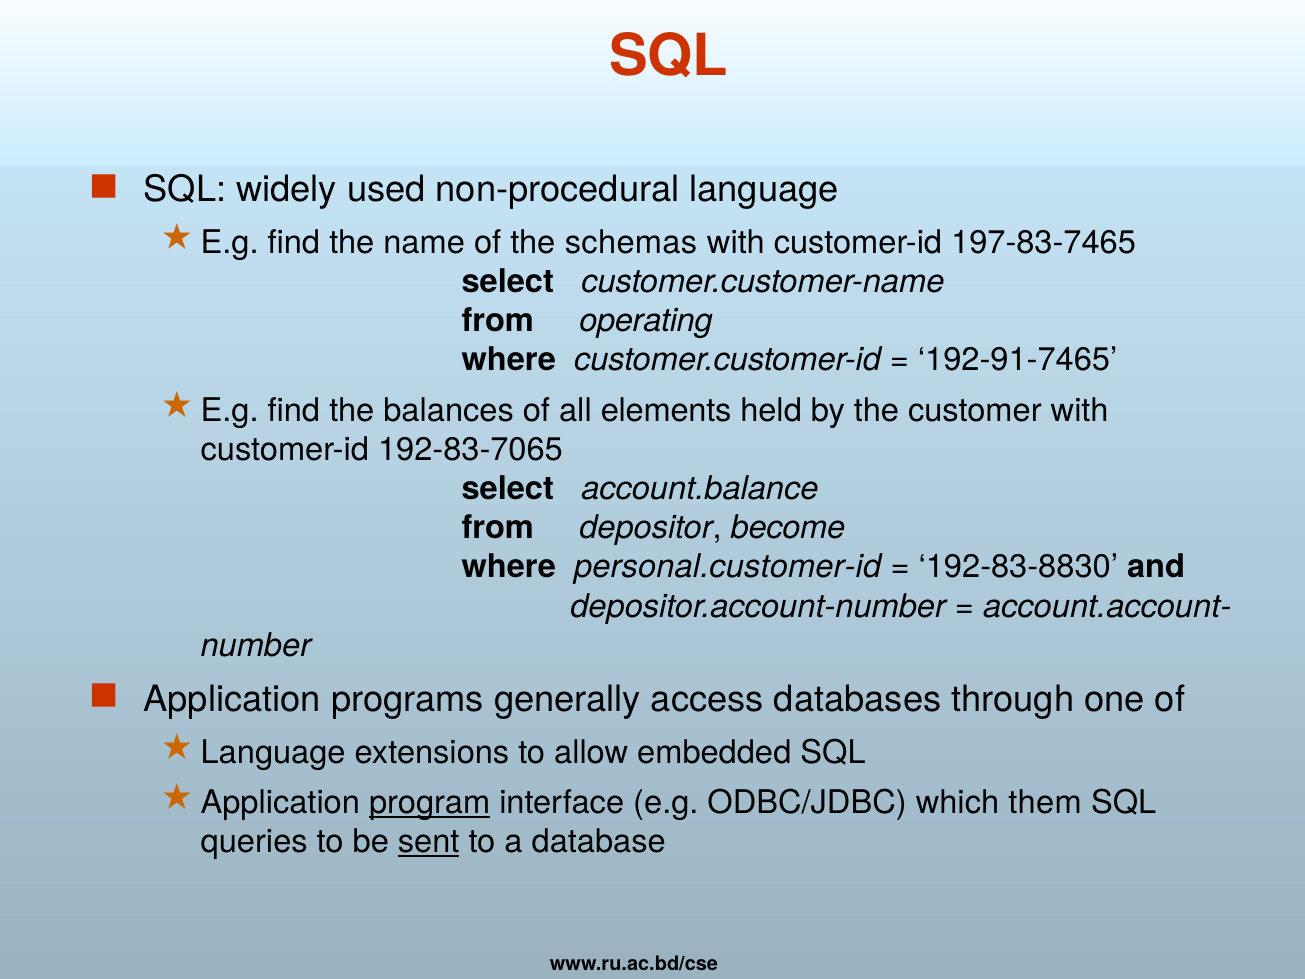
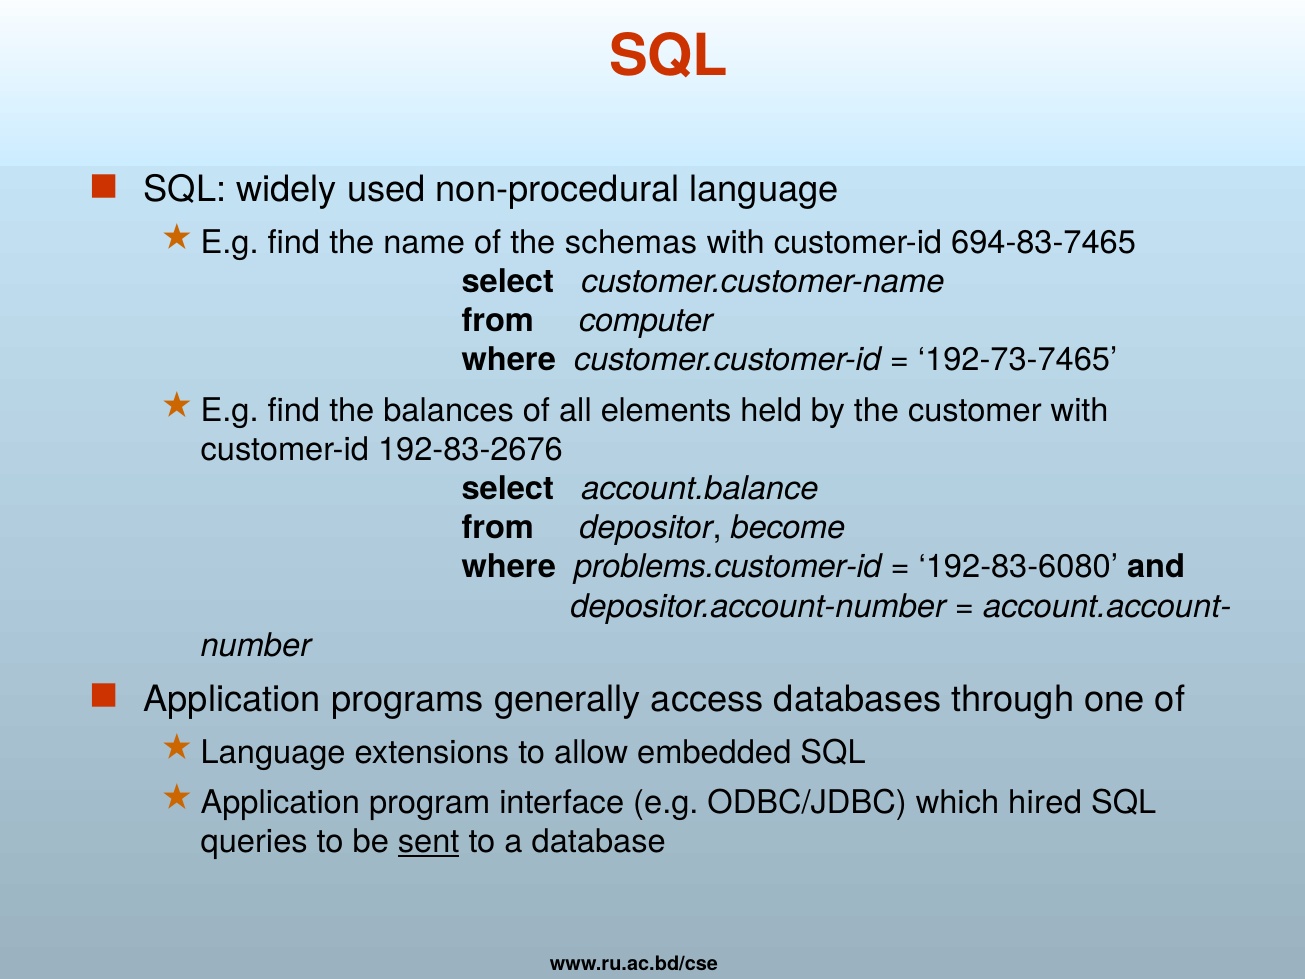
197-83-7465: 197-83-7465 -> 694-83-7465
operating: operating -> computer
192-91-7465: 192-91-7465 -> 192-73-7465
192-83-7065: 192-83-7065 -> 192-83-2676
personal.customer-id: personal.customer-id -> problems.customer-id
192-83-8830: 192-83-8830 -> 192-83-6080
program underline: present -> none
them: them -> hired
